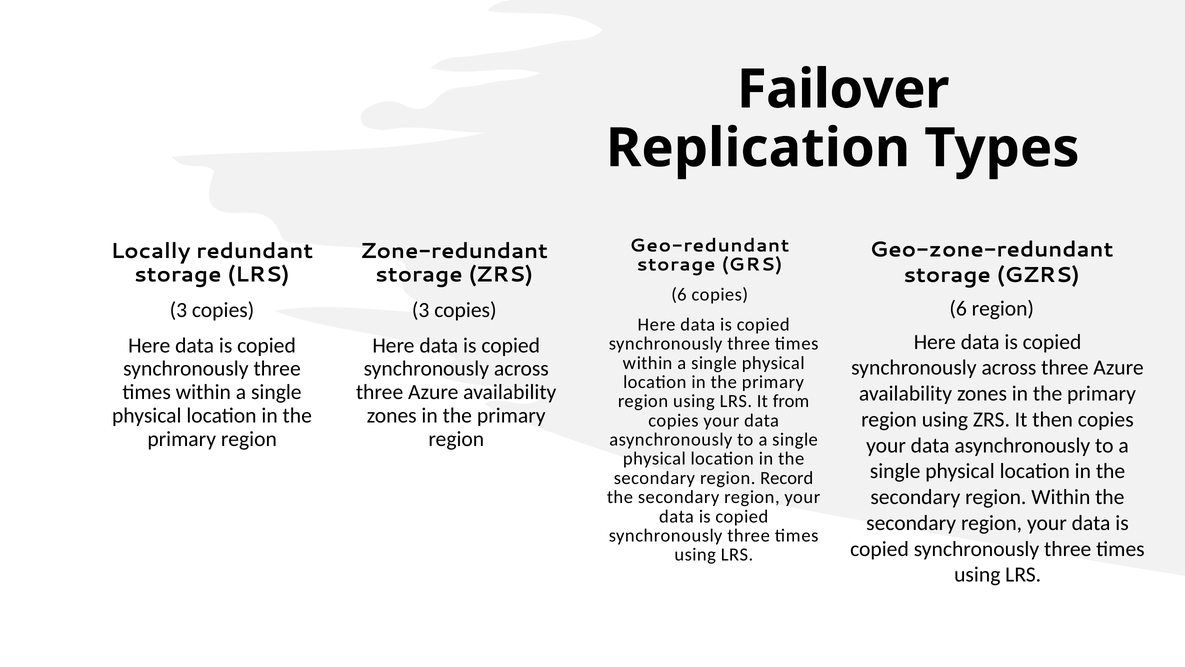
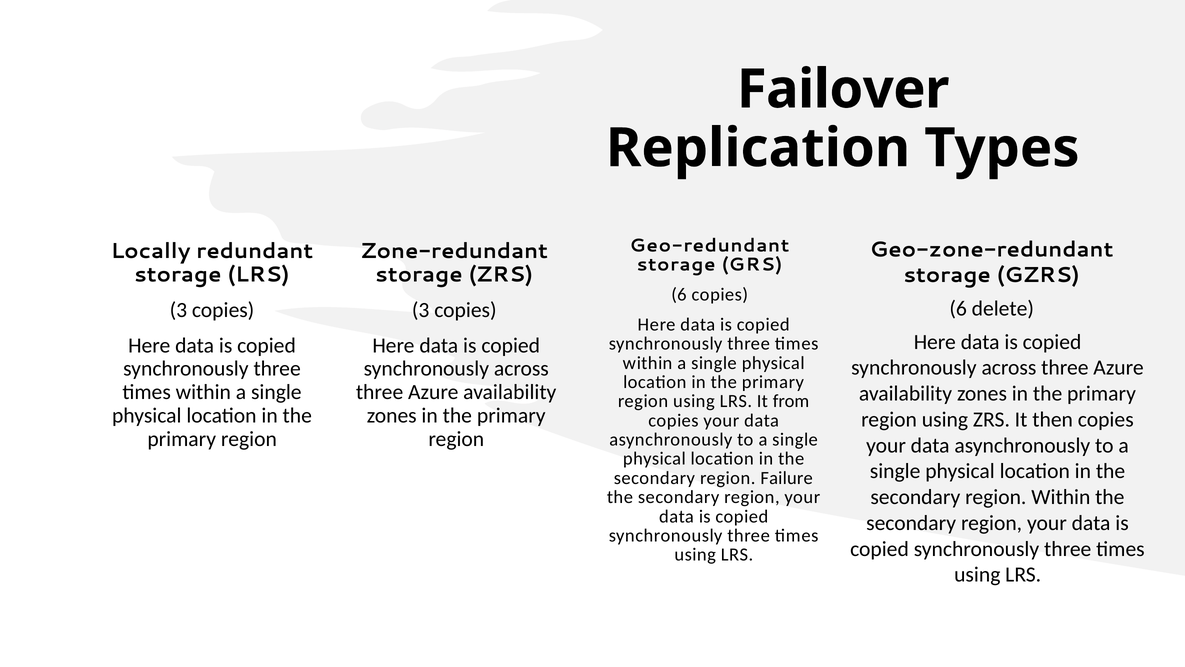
6 region: region -> delete
Record: Record -> Failure
